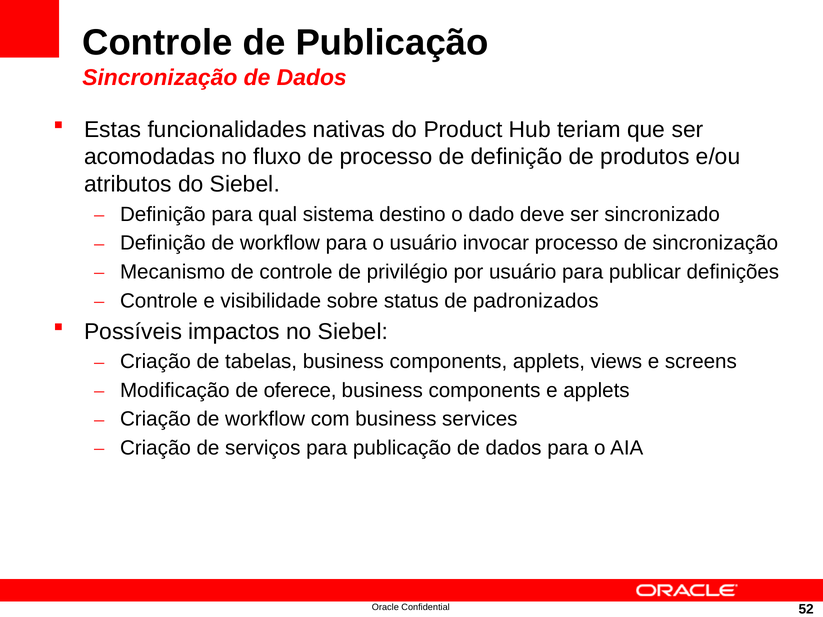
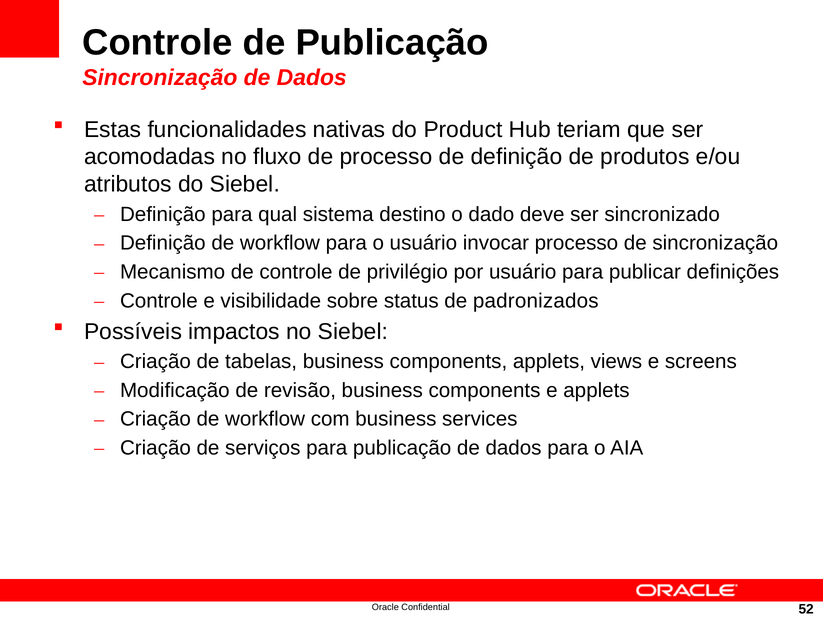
oferece: oferece -> revisão
